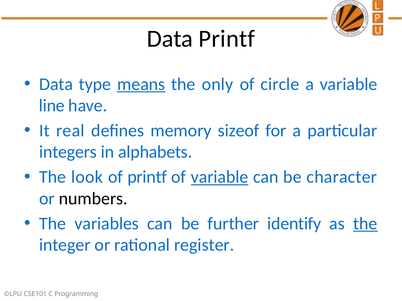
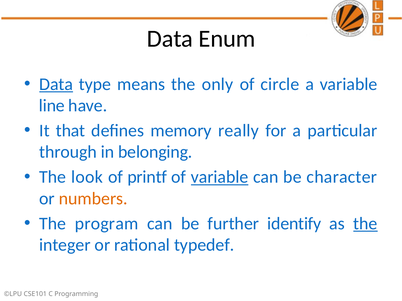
Data Printf: Printf -> Enum
Data at (56, 84) underline: none -> present
means underline: present -> none
real: real -> that
sizeof: sizeof -> really
integers: integers -> through
alphabets: alphabets -> belonging
numbers colour: black -> orange
variables: variables -> program
register: register -> typedef
